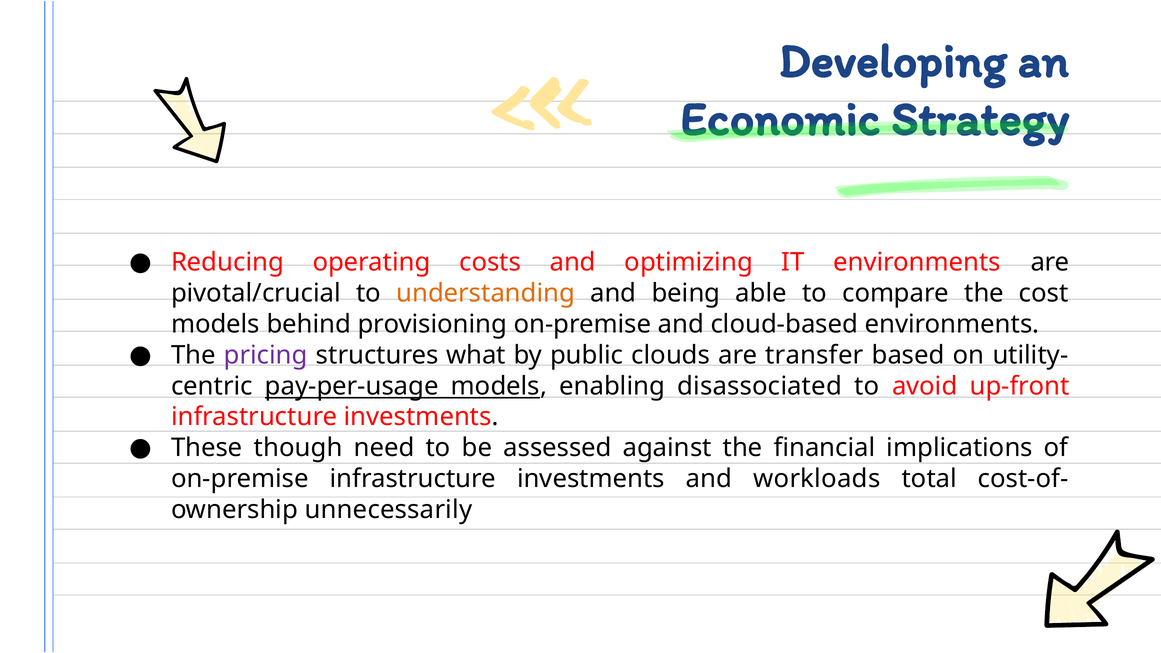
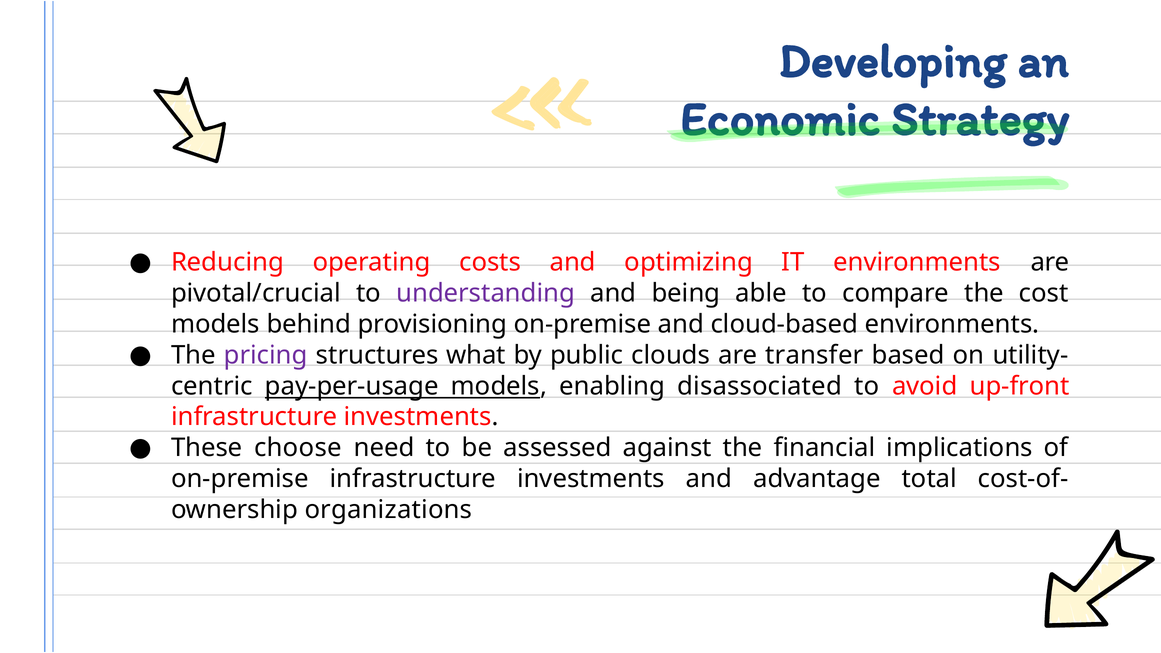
understanding colour: orange -> purple
though: though -> choose
workloads: workloads -> advantage
unnecessarily: unnecessarily -> organizations
